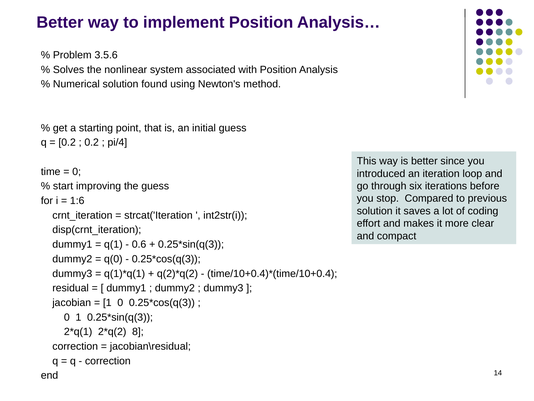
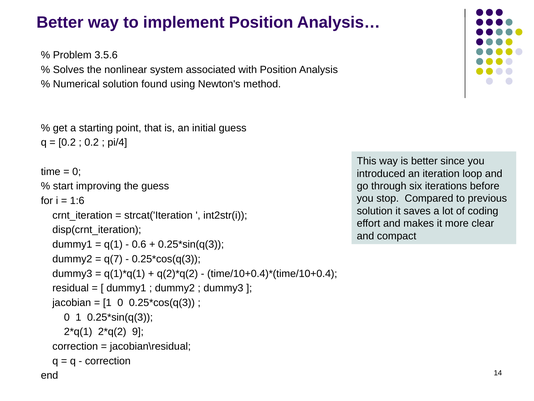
q(0: q(0 -> q(7
8: 8 -> 9
